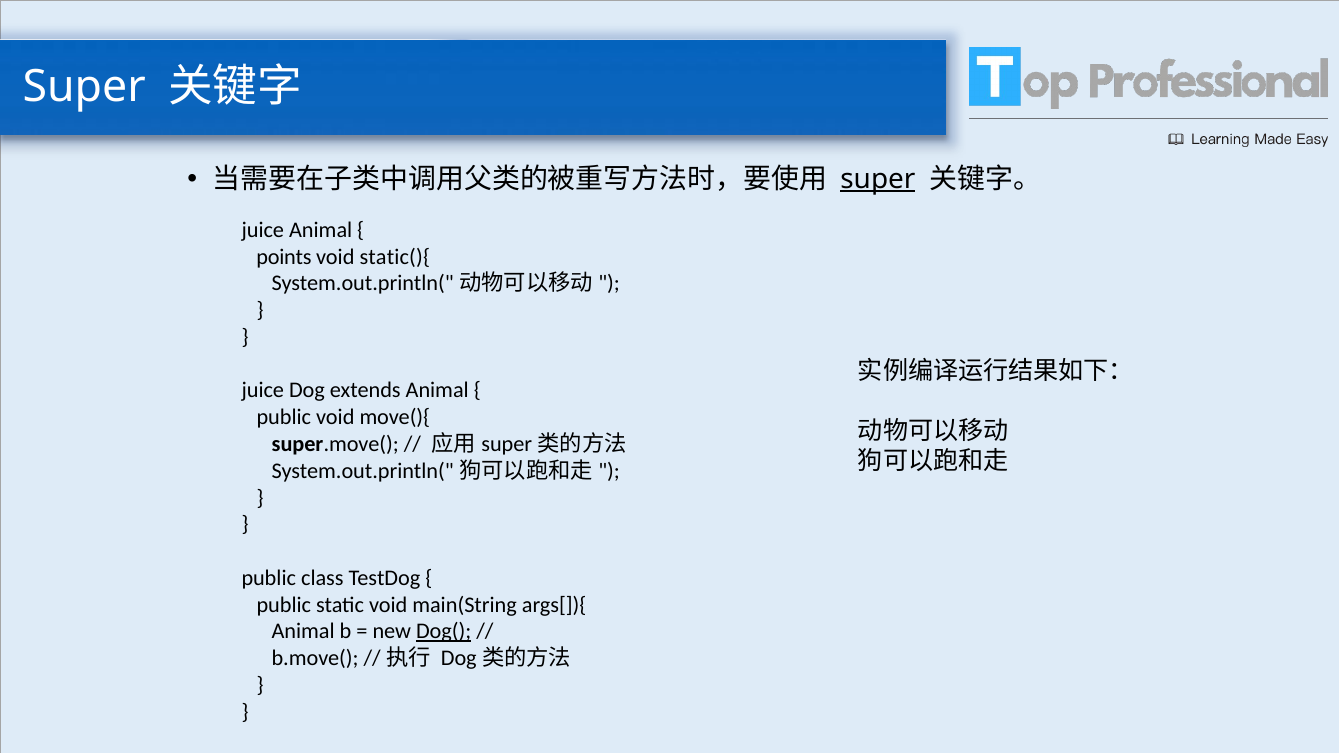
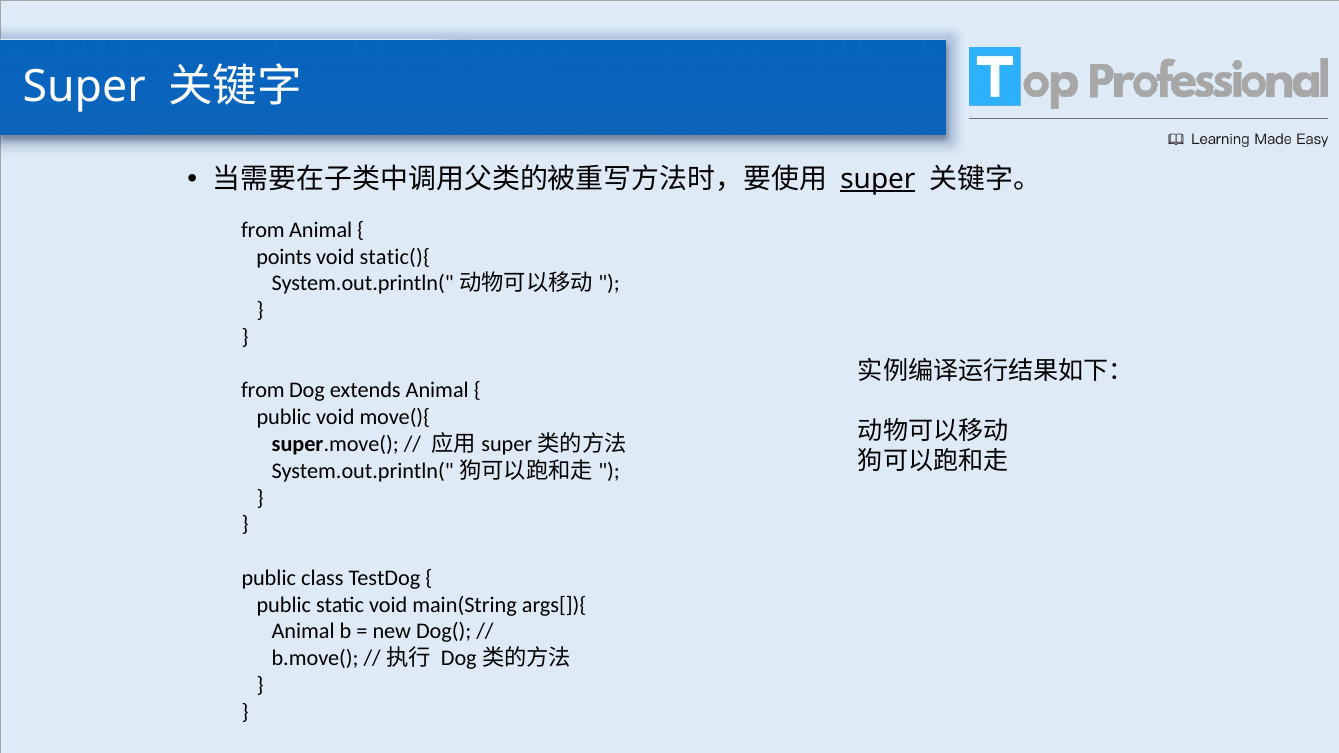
juice at (263, 230): juice -> from
juice at (263, 391): juice -> from
Dog( underline: present -> none
